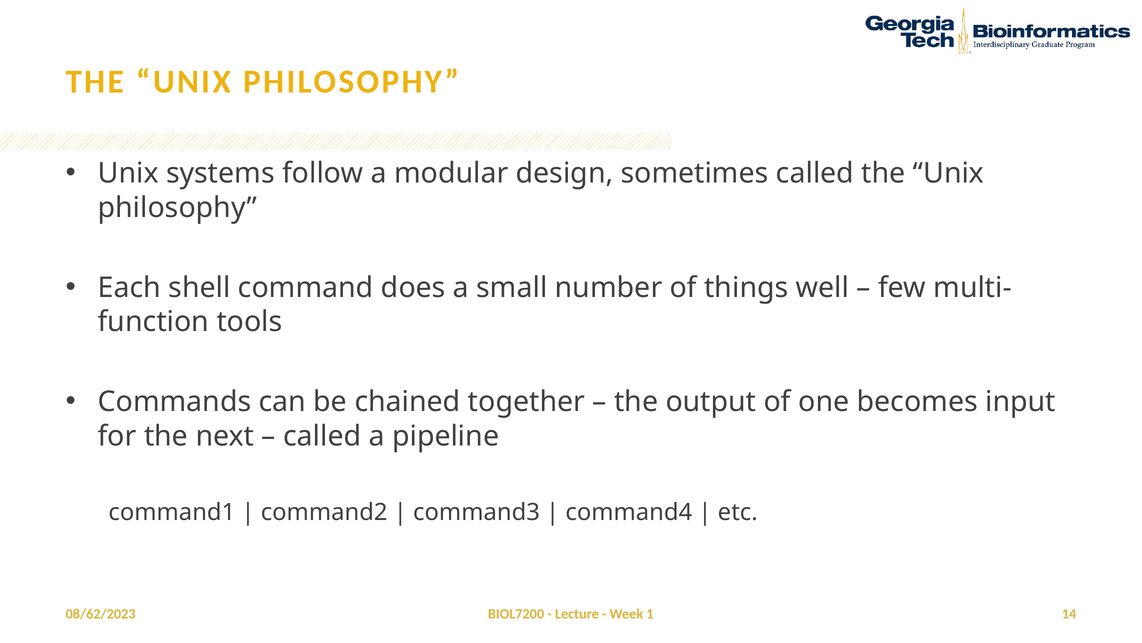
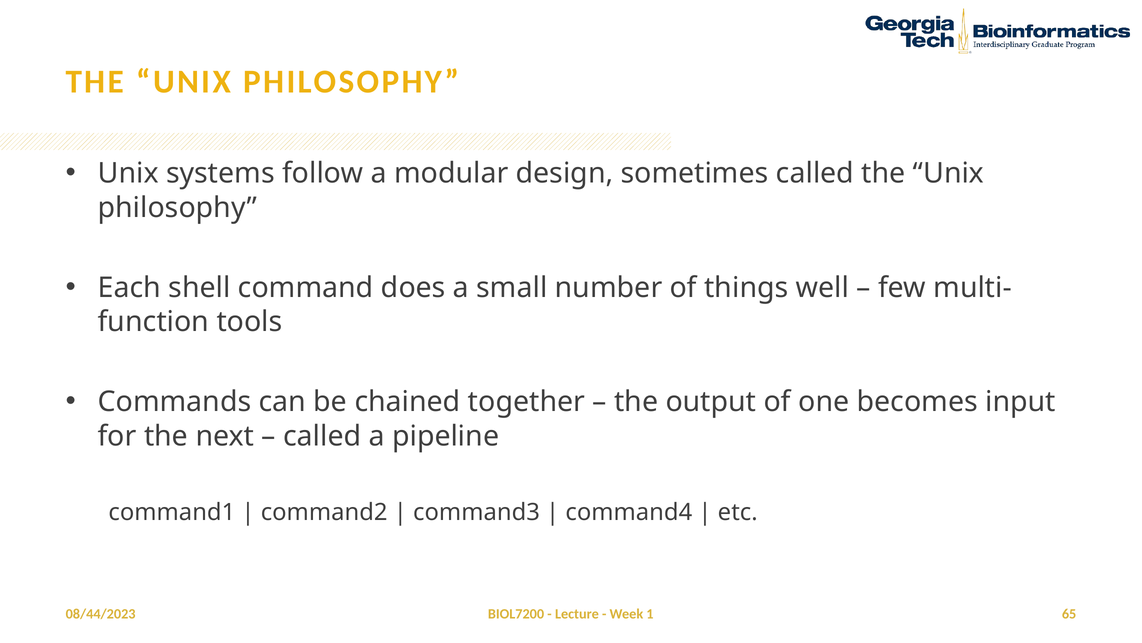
14: 14 -> 65
08/62/2023: 08/62/2023 -> 08/44/2023
